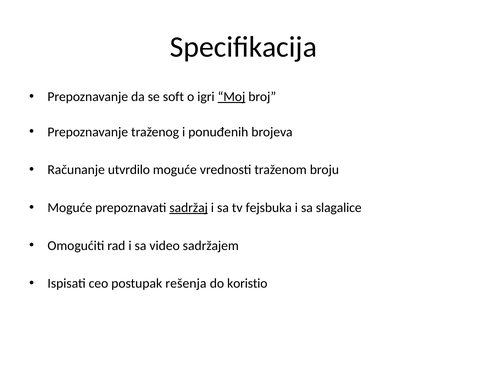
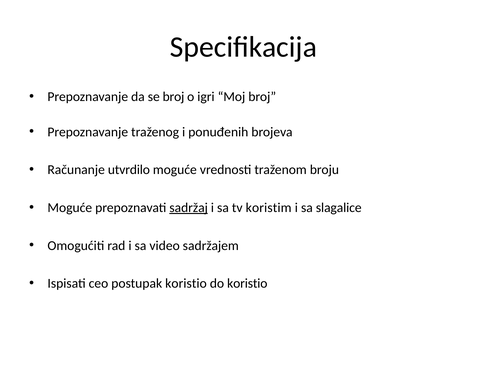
se soft: soft -> broj
Moj underline: present -> none
fejsbuka: fejsbuka -> koristim
postupak rešenja: rešenja -> koristio
